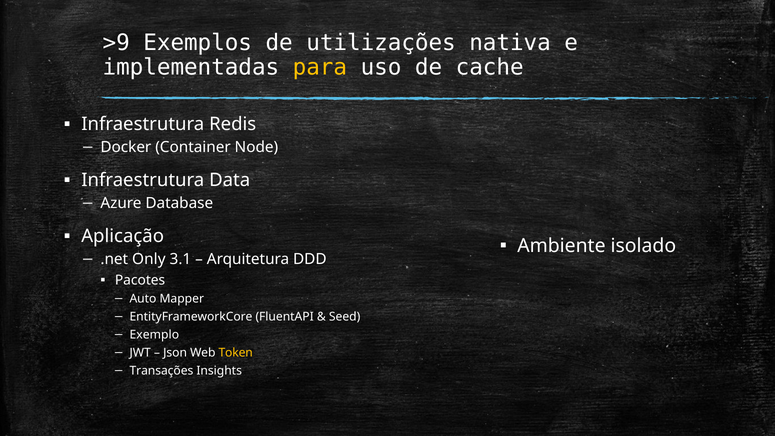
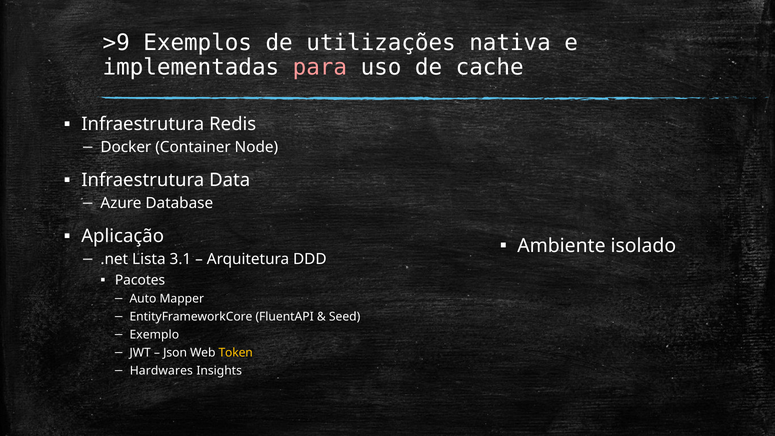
para colour: yellow -> pink
Only: Only -> Lista
Transações: Transações -> Hardwares
